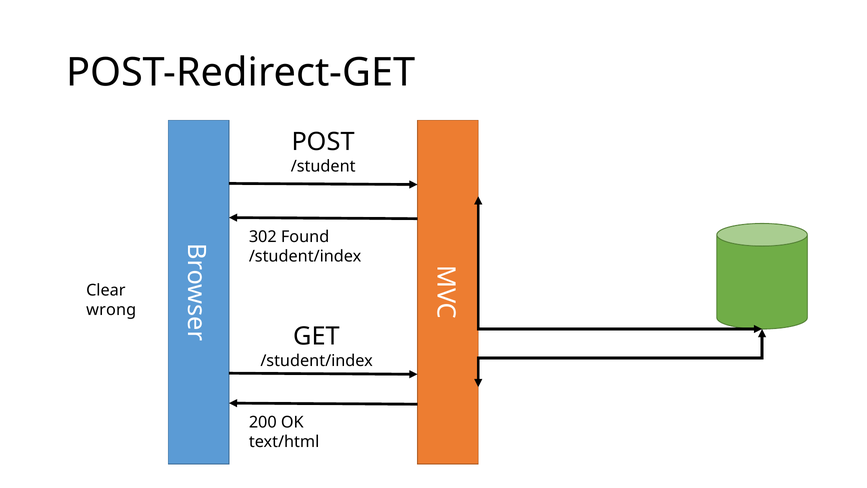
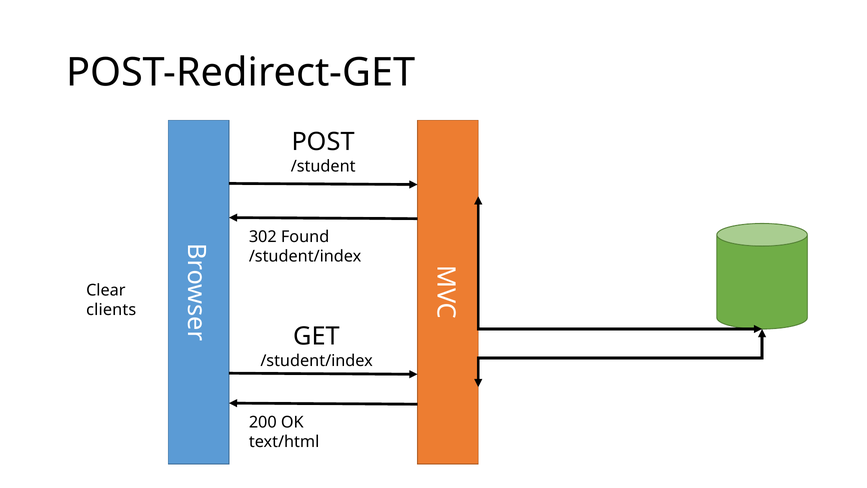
wrong: wrong -> clients
